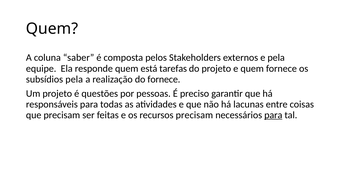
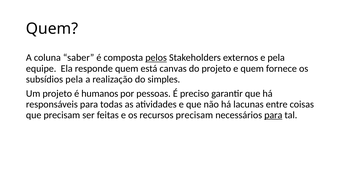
pelos underline: none -> present
tarefas: tarefas -> canvas
do fornece: fornece -> simples
questões: questões -> humanos
